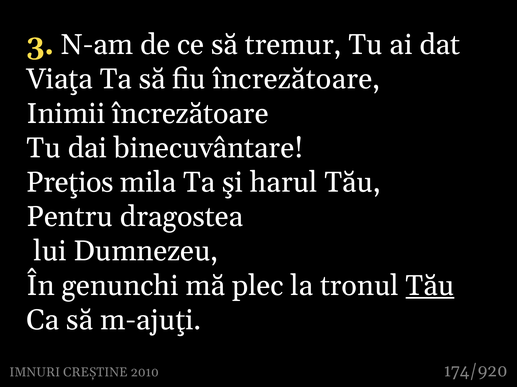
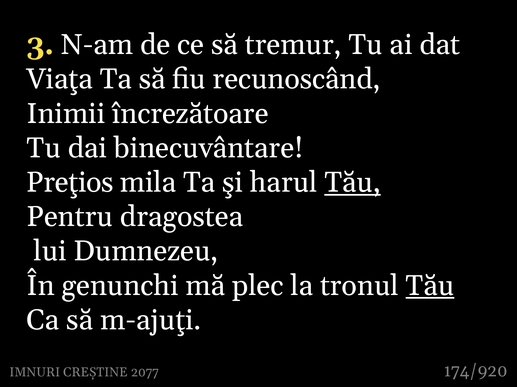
fiu încrezătoare: încrezătoare -> recunoscând
Tău at (353, 183) underline: none -> present
2010: 2010 -> 2077
